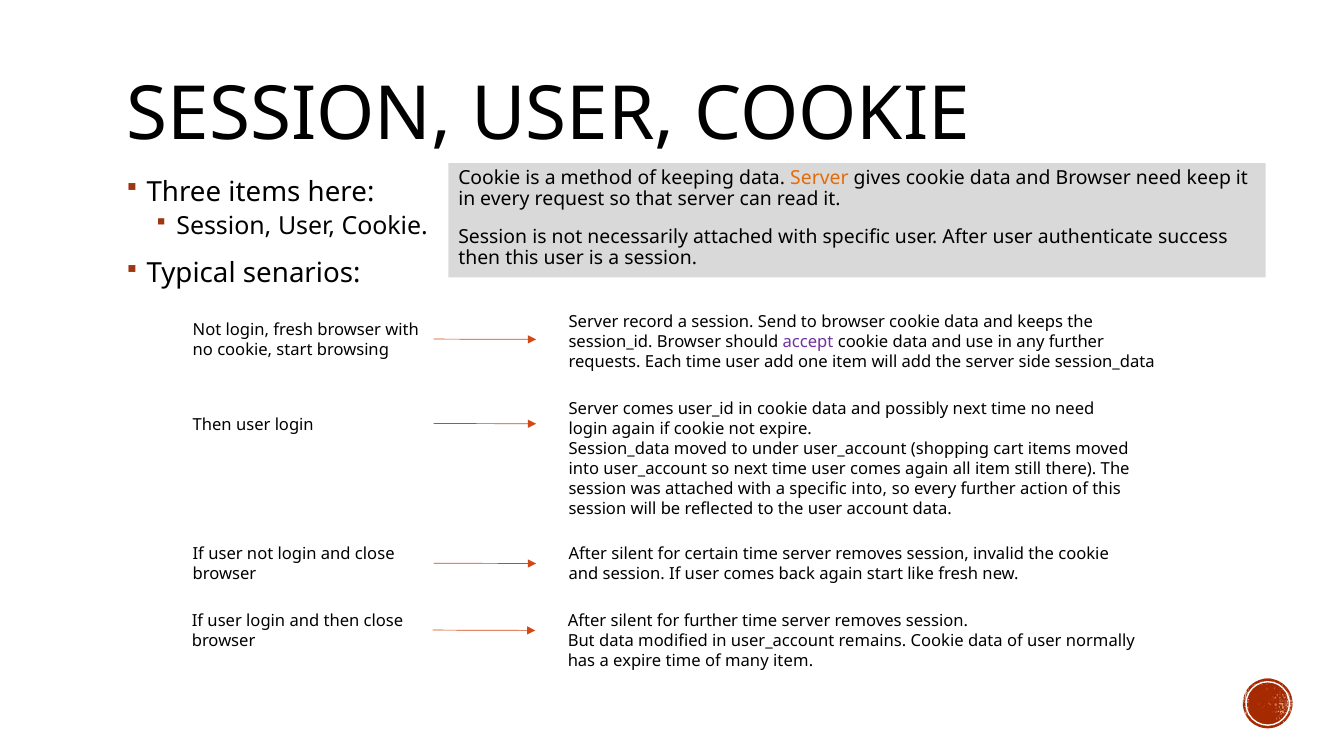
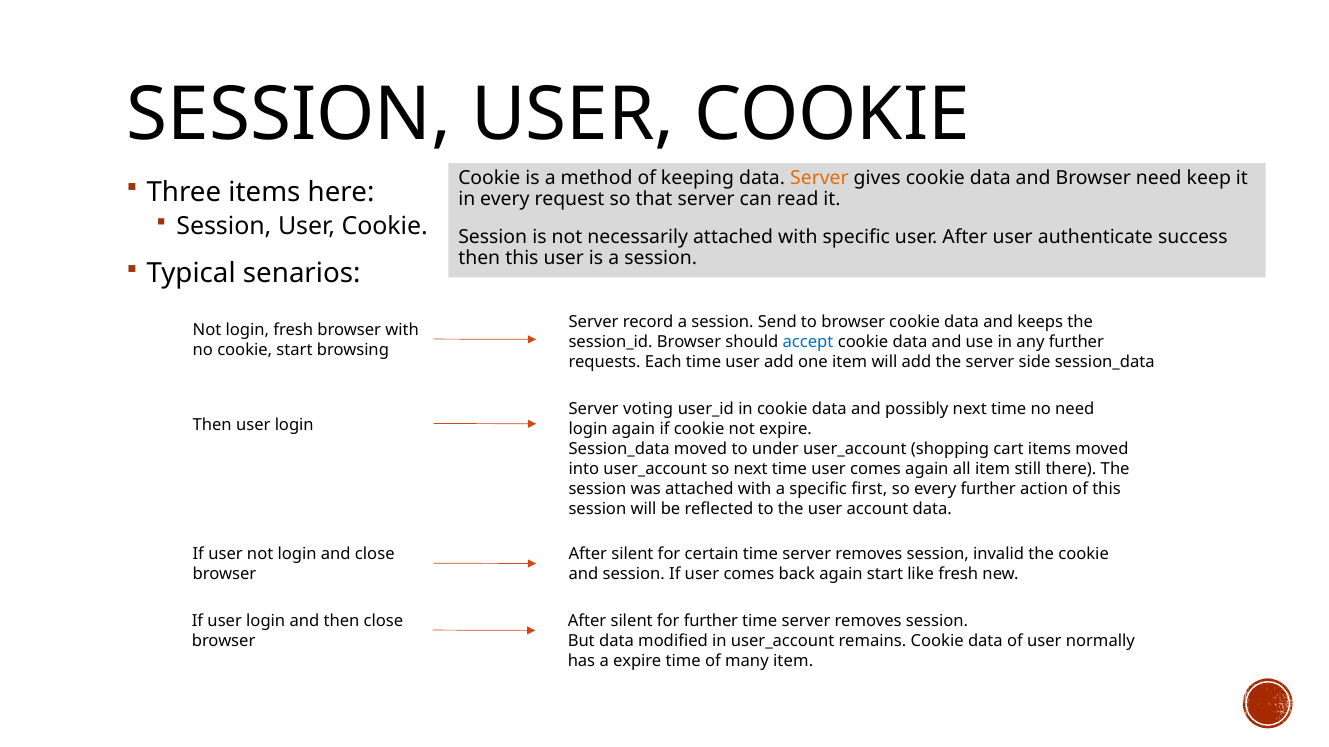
accept colour: purple -> blue
Server comes: comes -> voting
specific into: into -> first
